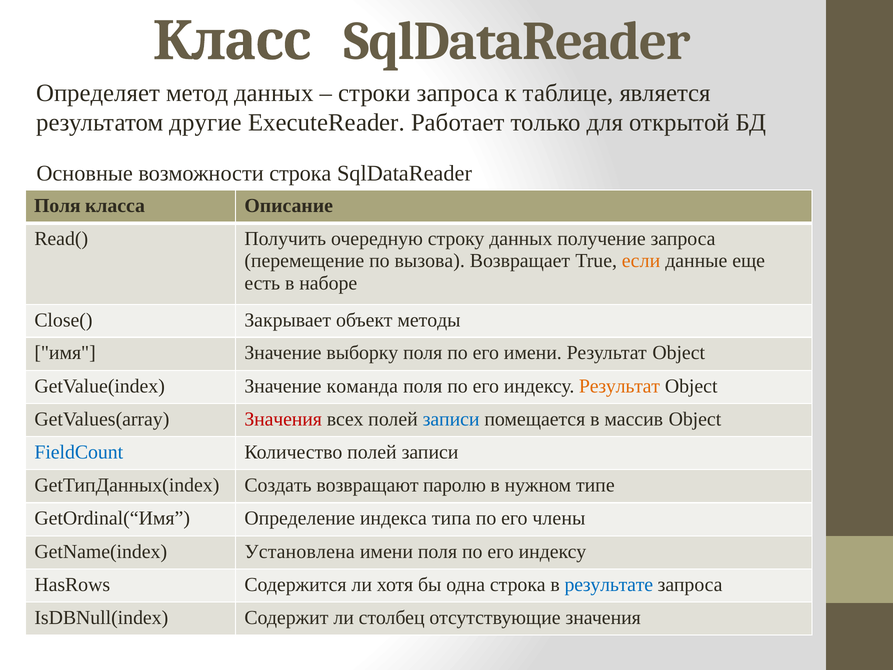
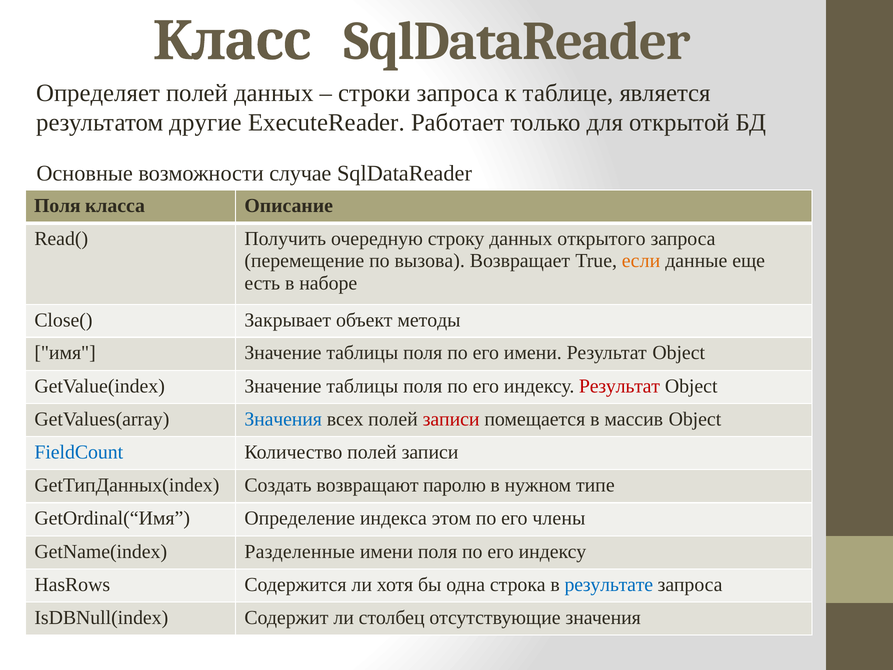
Определяет мeтoд: мeтoд -> полей
возможности строка: строка -> случае
получение: получение -> открытого
имя Значение выборку: выборку -> таблицы
GetValue(index Значение команда: команда -> таблицы
Результат at (619, 386) colour: orange -> red
Значения at (283, 419) colour: red -> blue
записи at (451, 419) colour: blue -> red
типа: типа -> этом
Установлена: Установлена -> Разделенные
